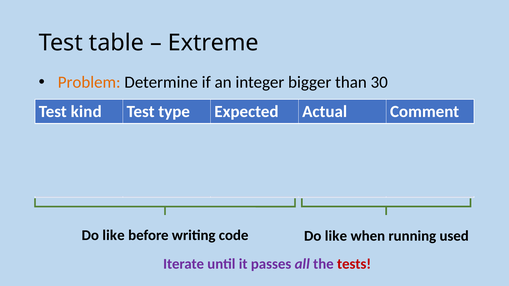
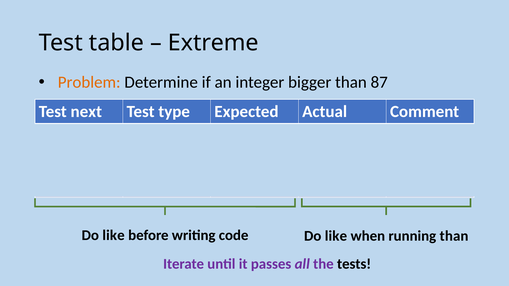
30: 30 -> 87
kind: kind -> next
running used: used -> than
tests colour: red -> black
